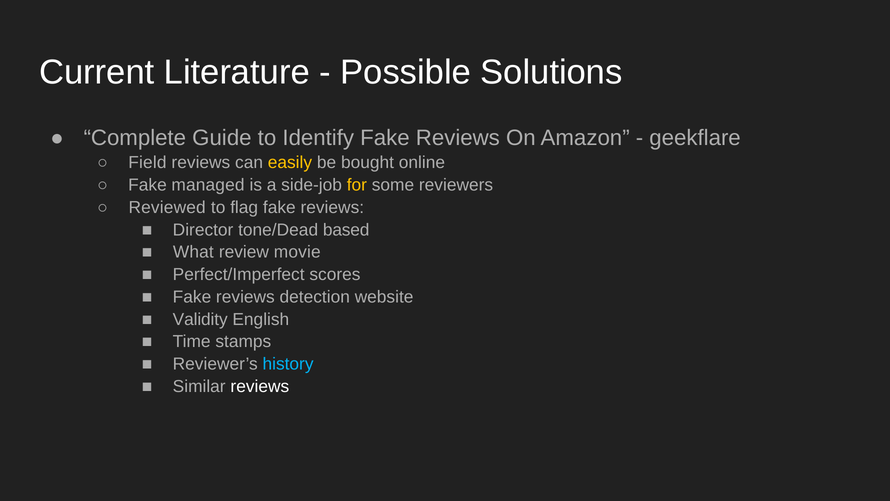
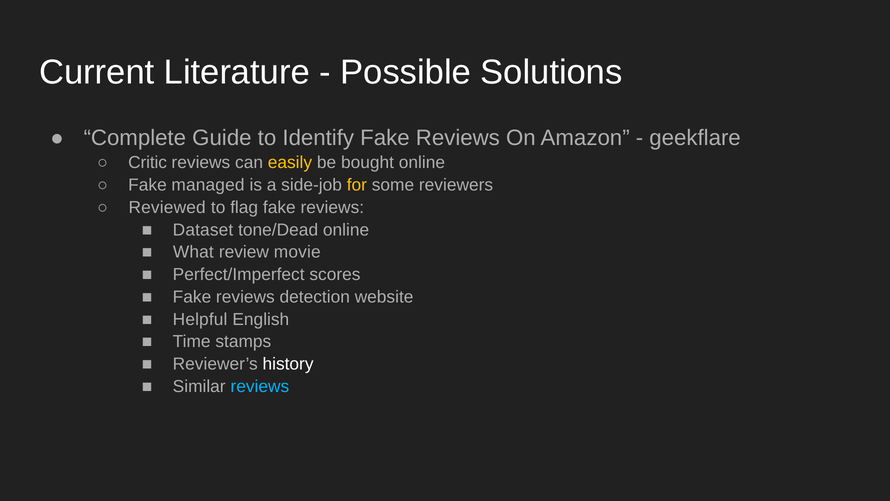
Field: Field -> Critic
Director: Director -> Dataset
tone/Dead based: based -> online
Validity: Validity -> Helpful
history colour: light blue -> white
reviews at (260, 386) colour: white -> light blue
